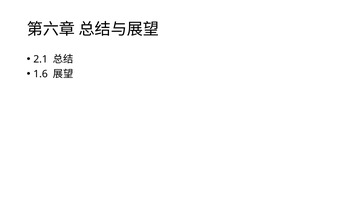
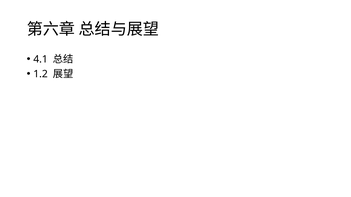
2.1: 2.1 -> 4.1
1.6: 1.6 -> 1.2
